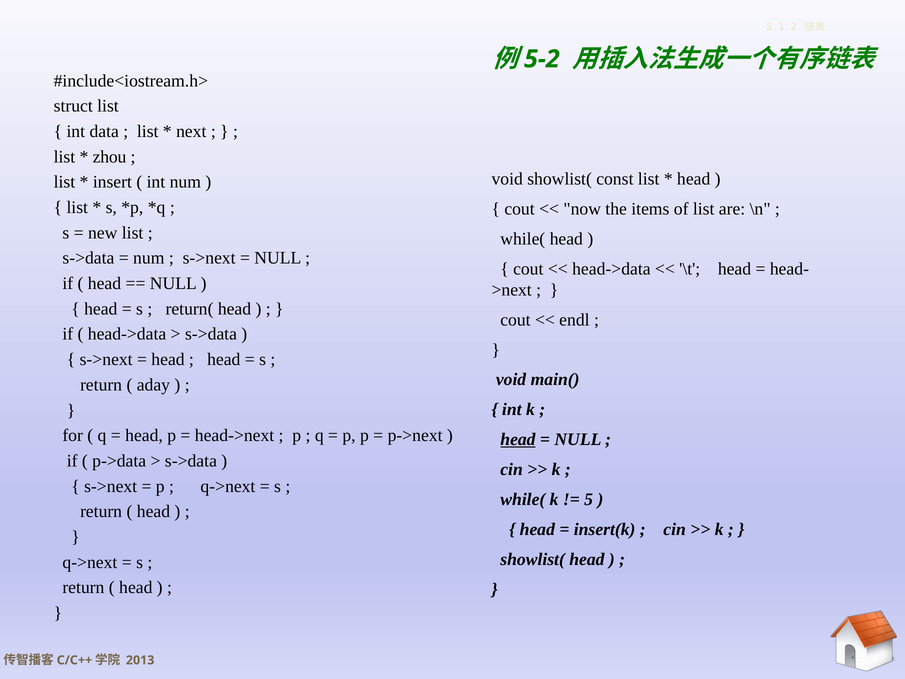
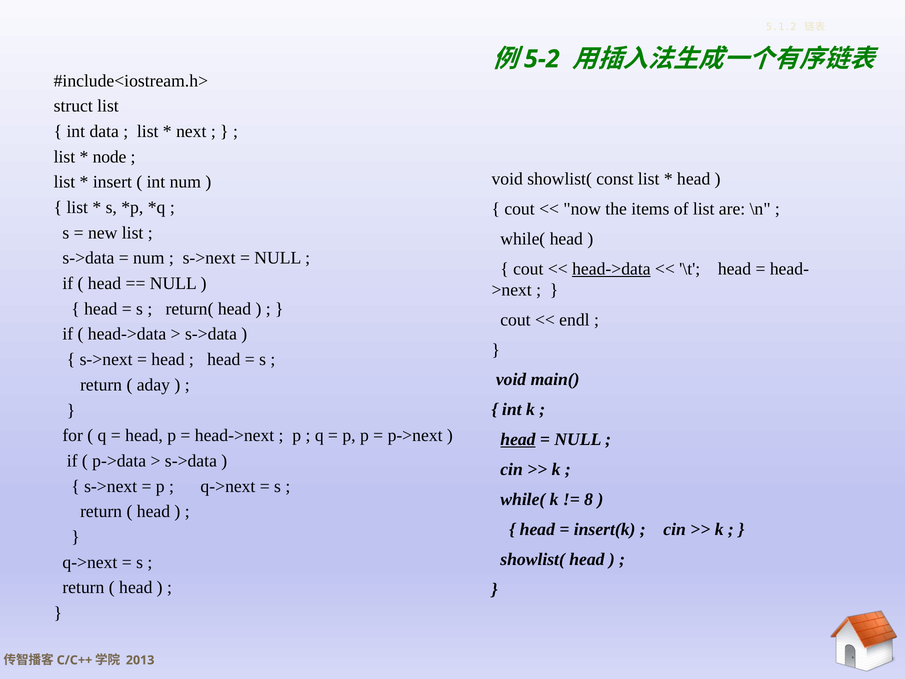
zhou: zhou -> node
head->data at (611, 269) underline: none -> present
5: 5 -> 8
